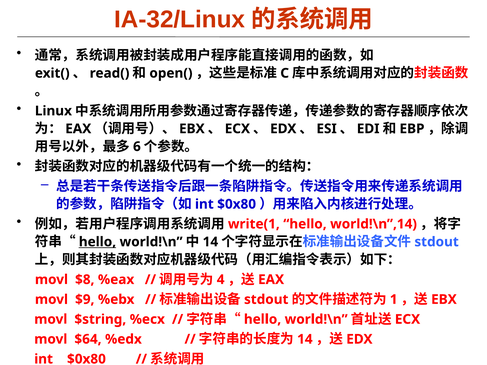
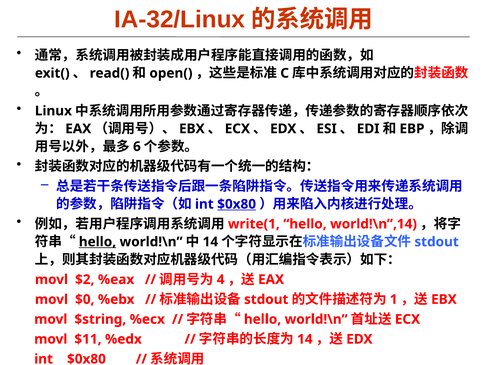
$0x80 at (237, 204) underline: none -> present
$8: $8 -> $2
$9: $9 -> $0
$64: $64 -> $11
